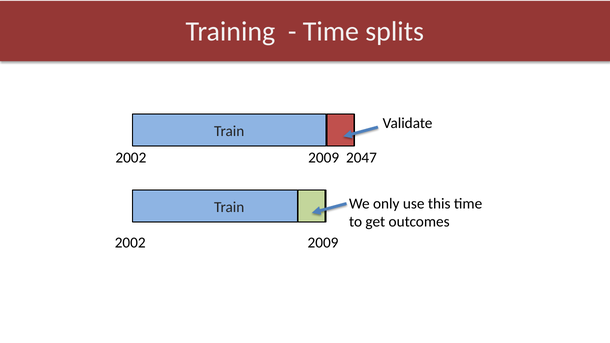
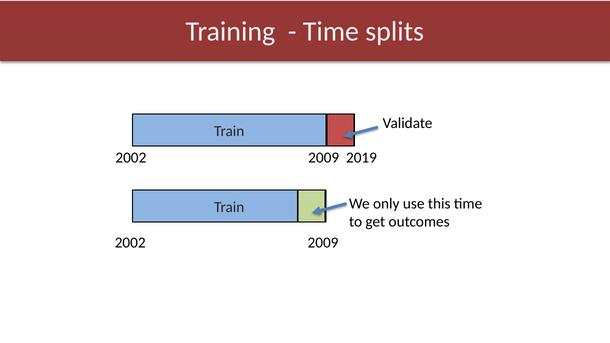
2047: 2047 -> 2019
